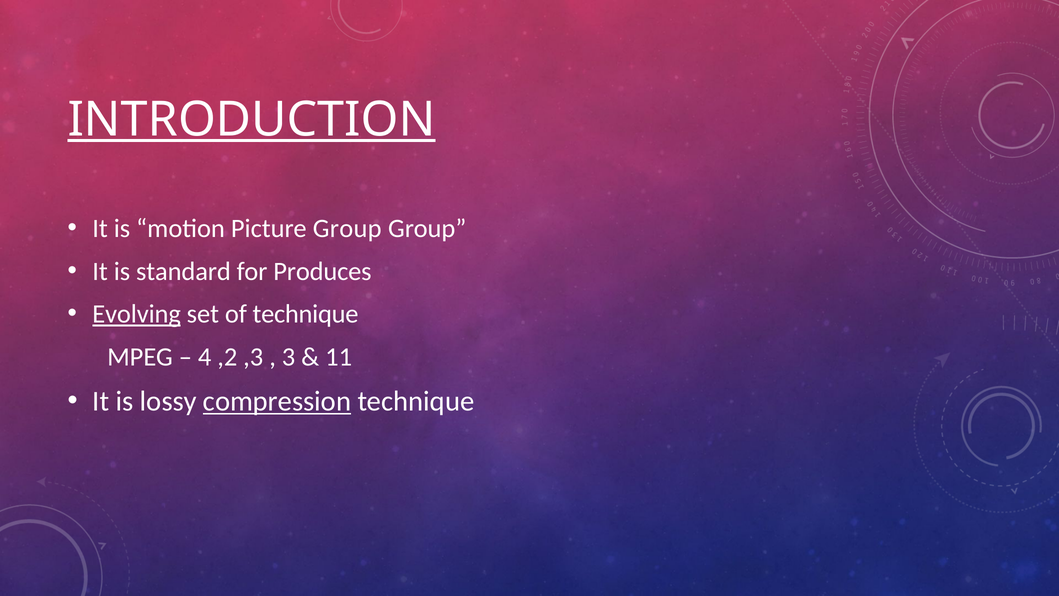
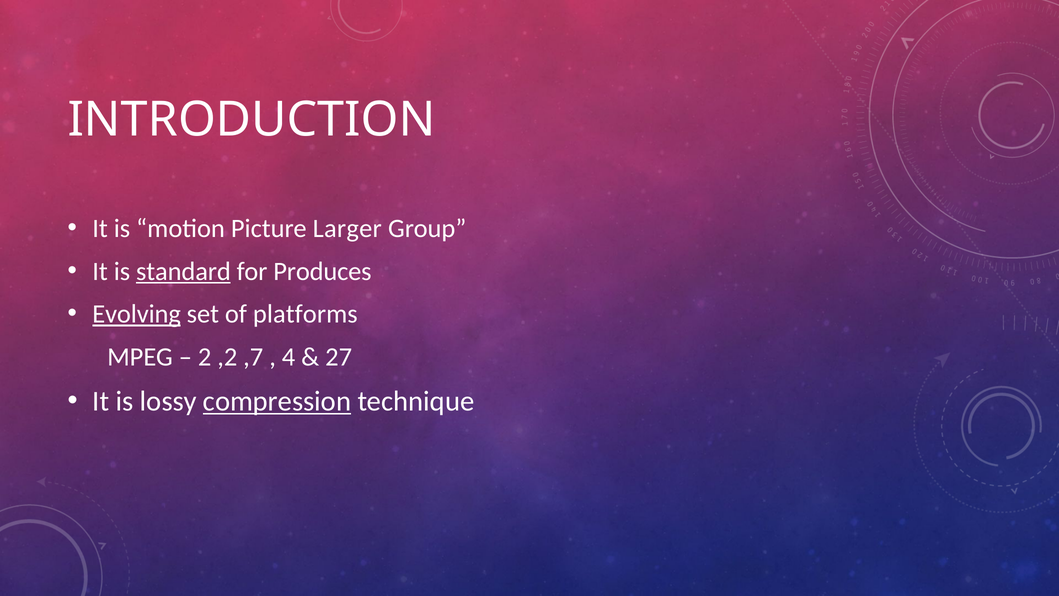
INTRODUCTION underline: present -> none
Picture Group: Group -> Larger
standard underline: none -> present
of technique: technique -> platforms
4: 4 -> 2
,3: ,3 -> ,7
3: 3 -> 4
11: 11 -> 27
